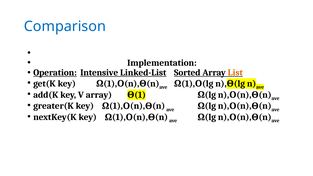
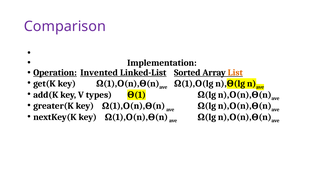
Comparison colour: blue -> purple
Intensive: Intensive -> Invented
V array: array -> types
